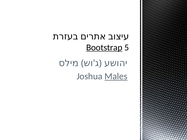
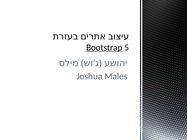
Males underline: present -> none
